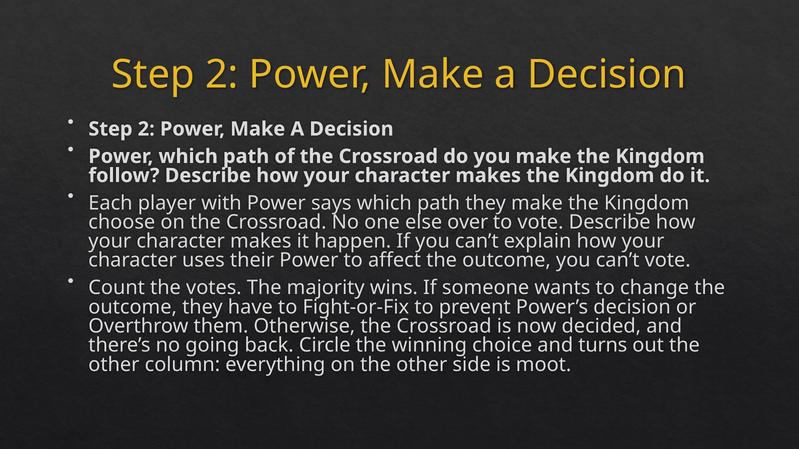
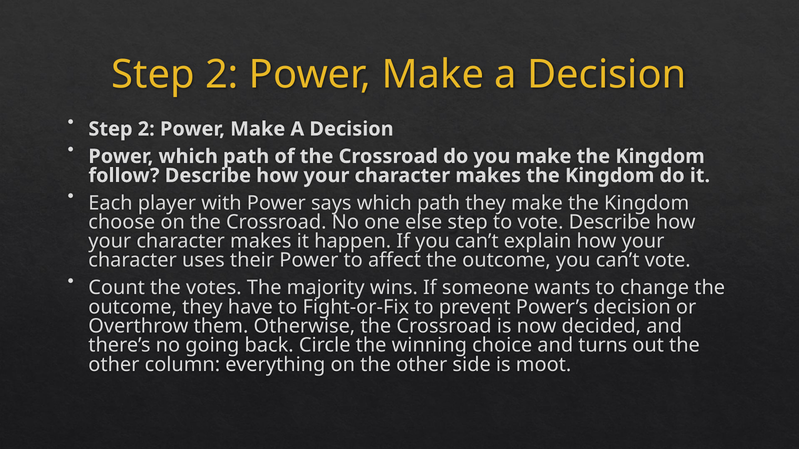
else over: over -> step
